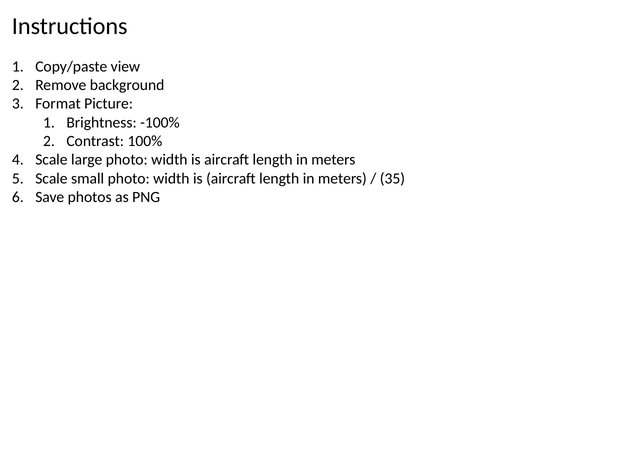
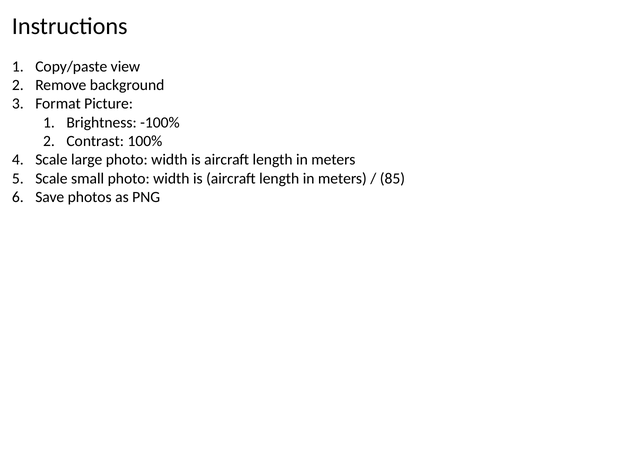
35: 35 -> 85
